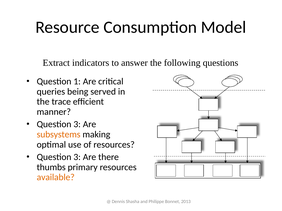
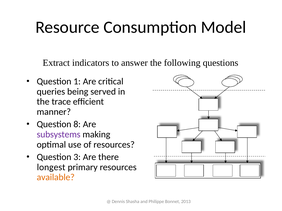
3 at (77, 125): 3 -> 8
subsystems colour: orange -> purple
thumbs: thumbs -> longest
